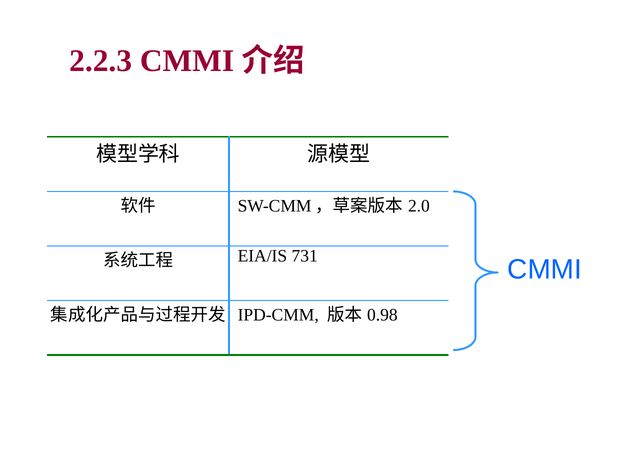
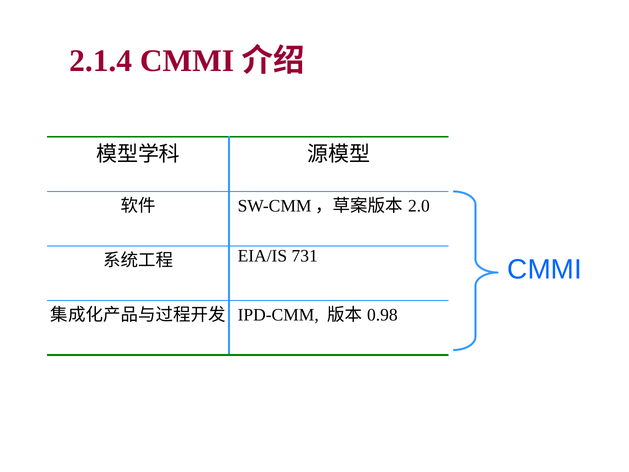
2.2.3: 2.2.3 -> 2.1.4
